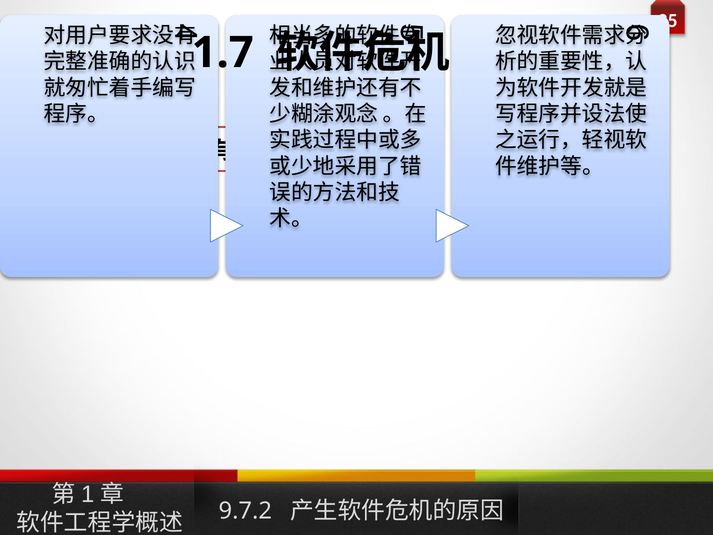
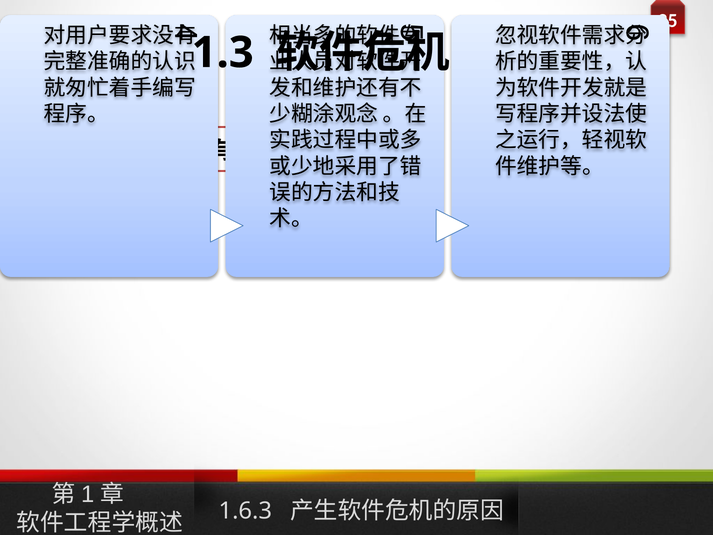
1.7: 1.7 -> 1.3
9.7.2: 9.7.2 -> 1.6.3
